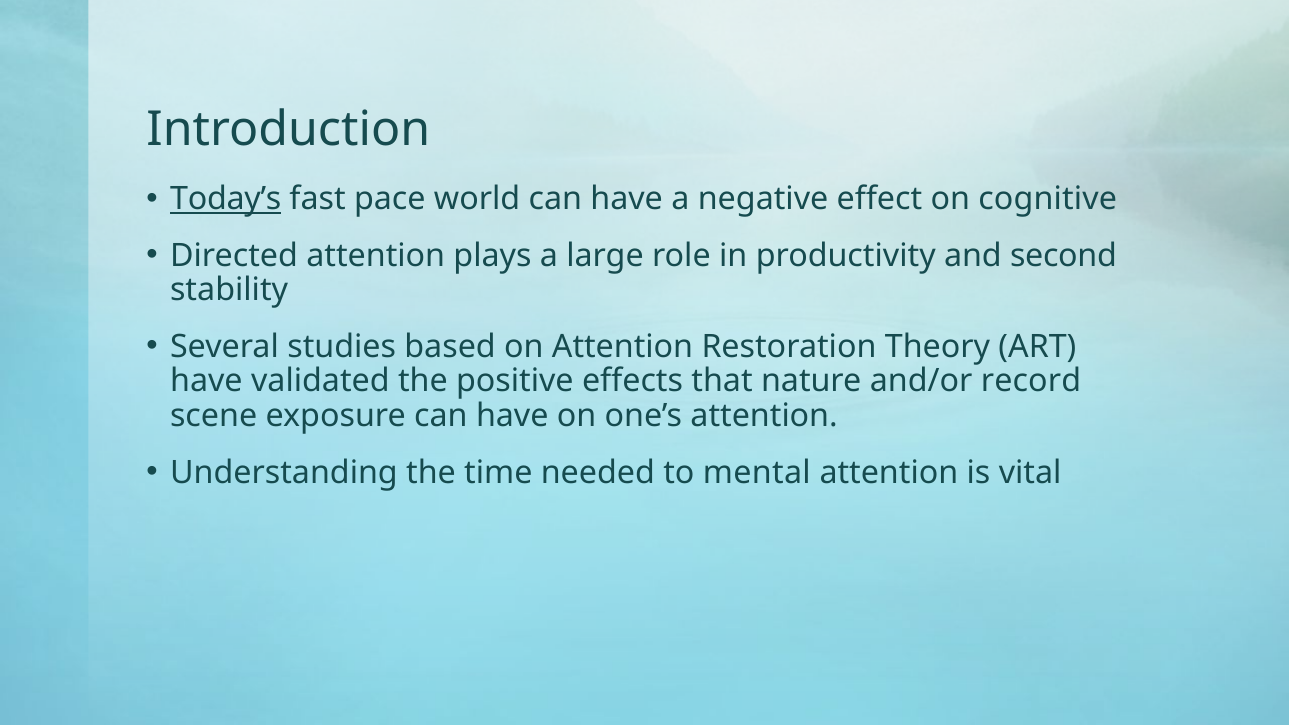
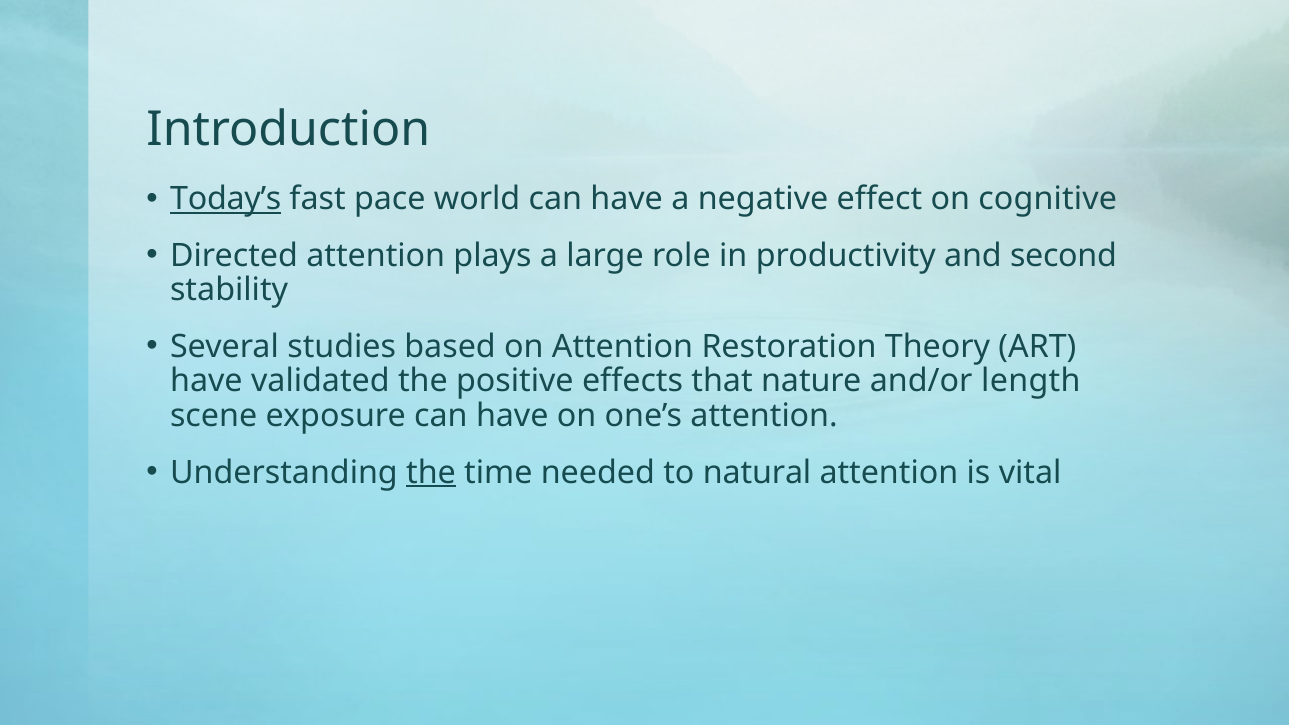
record: record -> length
the at (431, 473) underline: none -> present
mental: mental -> natural
